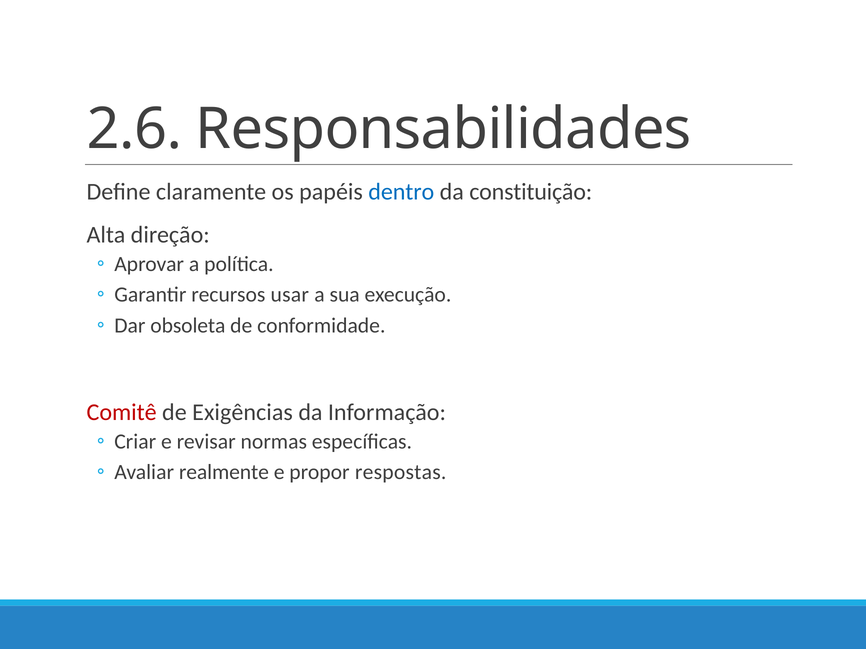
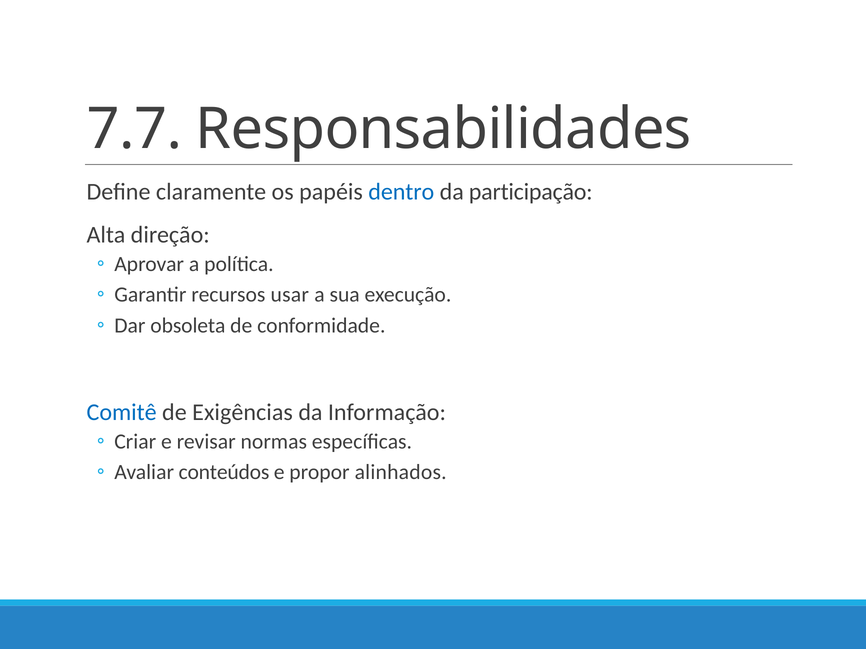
2.6: 2.6 -> 7.7
constituição: constituição -> participação
Comitê colour: red -> blue
realmente: realmente -> conteúdos
respostas: respostas -> alinhados
